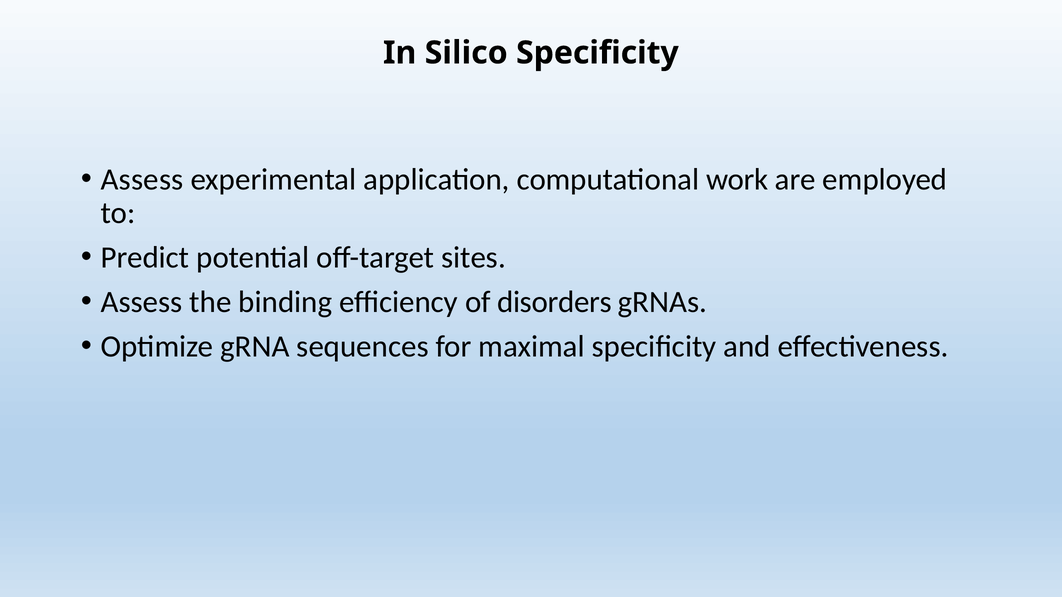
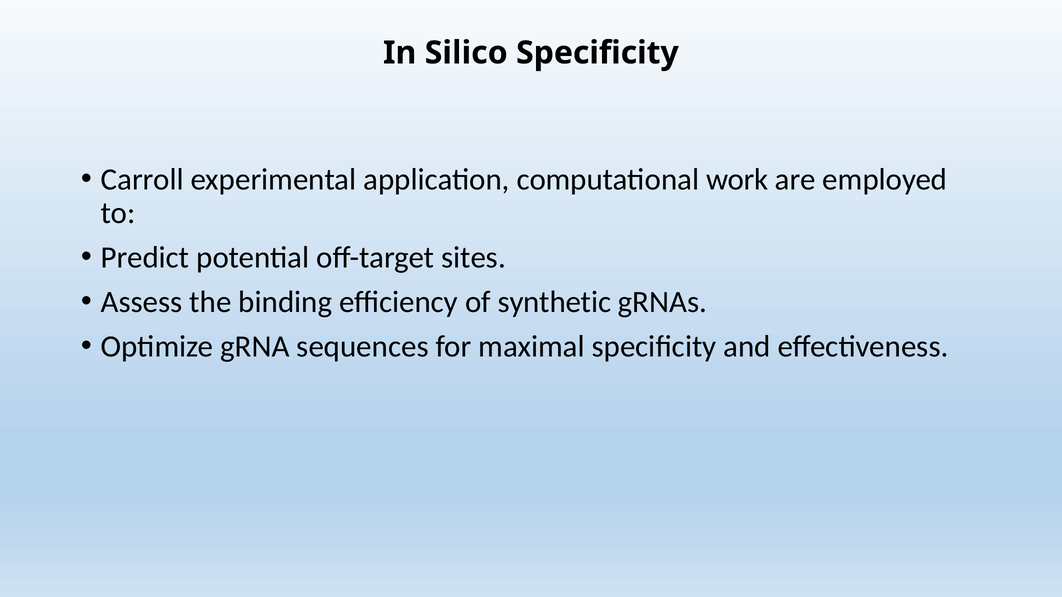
Assess at (142, 180): Assess -> Carroll
disorders: disorders -> synthetic
